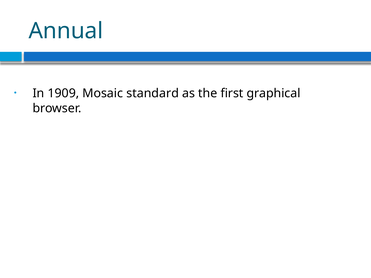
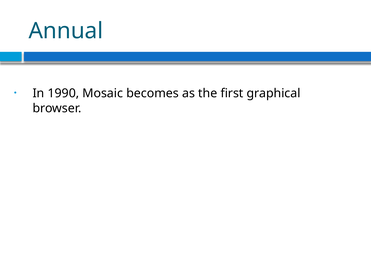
1909: 1909 -> 1990
standard: standard -> becomes
